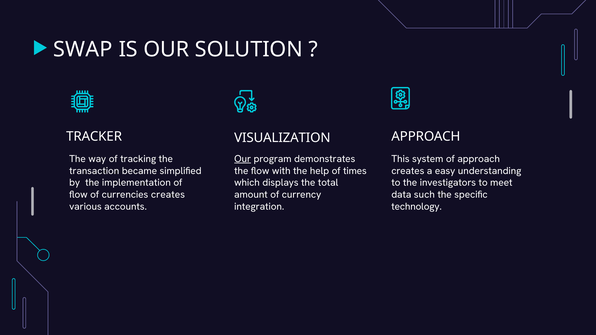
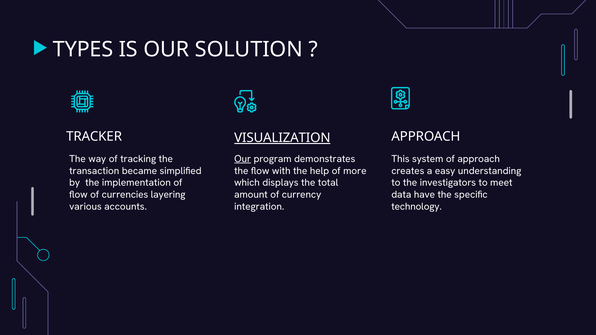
SWAP: SWAP -> TYPES
VISUALIZATION underline: none -> present
times: times -> more
currencies creates: creates -> layering
such: such -> have
